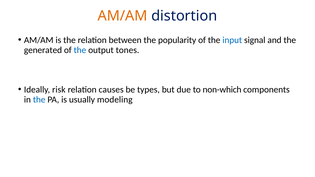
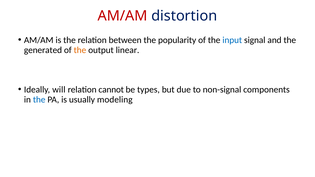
AM/AM at (123, 16) colour: orange -> red
the at (80, 50) colour: blue -> orange
tones: tones -> linear
risk: risk -> will
causes: causes -> cannot
non-which: non-which -> non-signal
